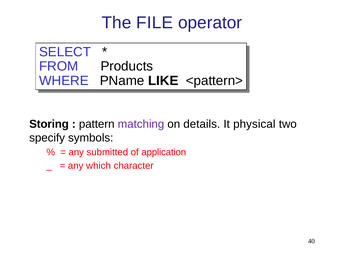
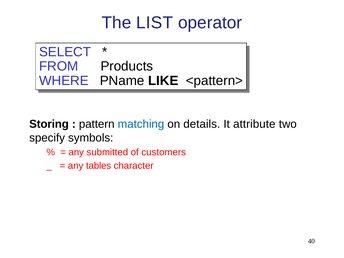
FILE: FILE -> LIST
matching colour: purple -> blue
physical: physical -> attribute
application: application -> customers
which: which -> tables
